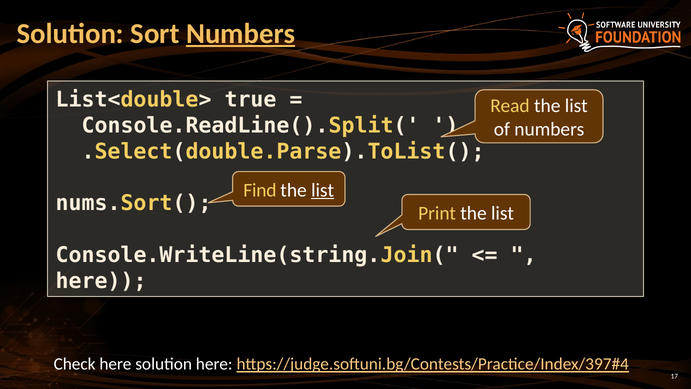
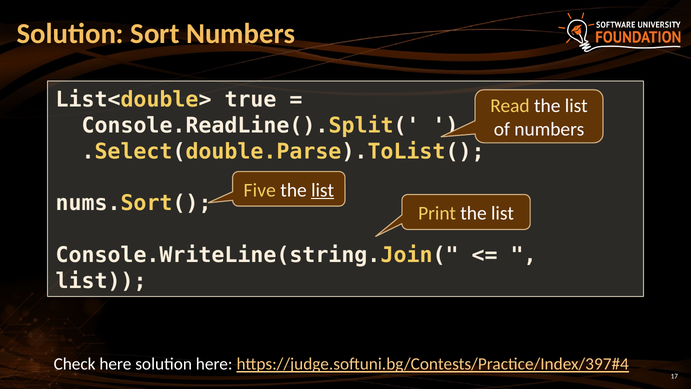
Numbers at (241, 34) underline: present -> none
Find: Find -> Five
here at (101, 281): here -> list
